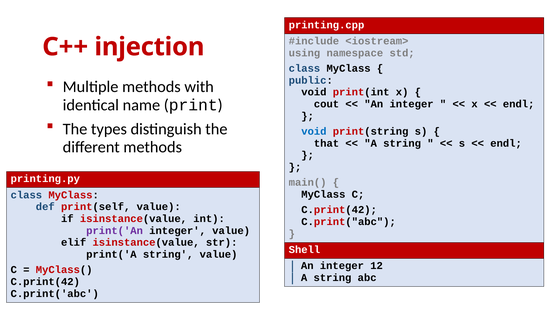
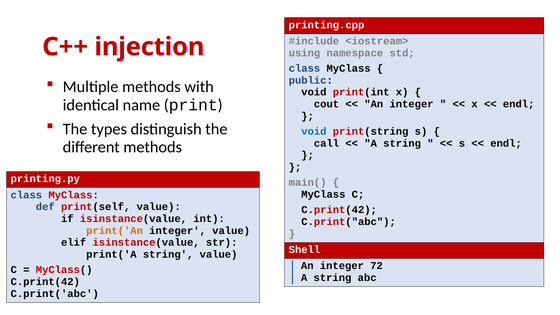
that: that -> call
print('An colour: purple -> orange
12: 12 -> 72
